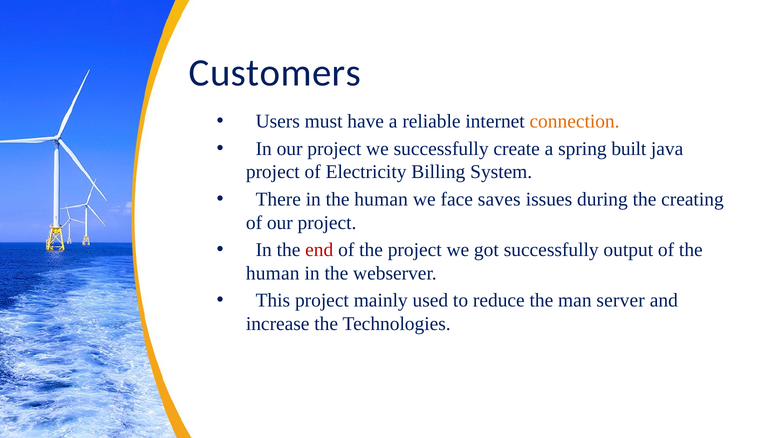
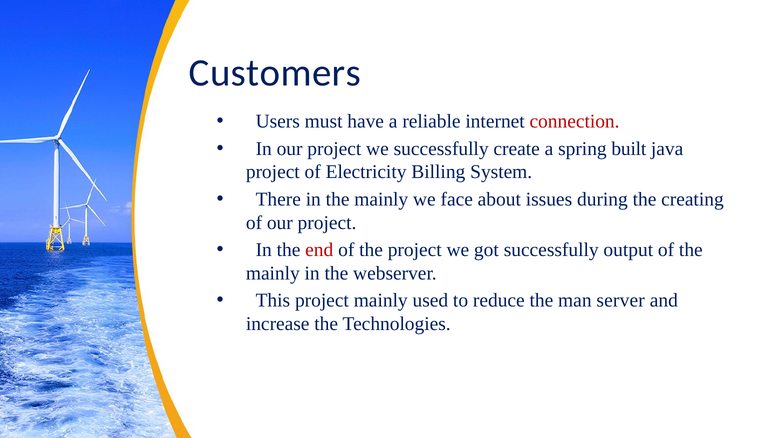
connection colour: orange -> red
in the human: human -> mainly
saves: saves -> about
human at (273, 273): human -> mainly
